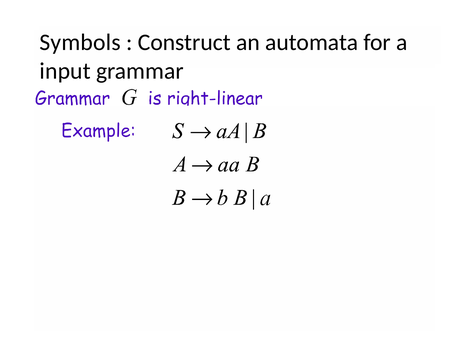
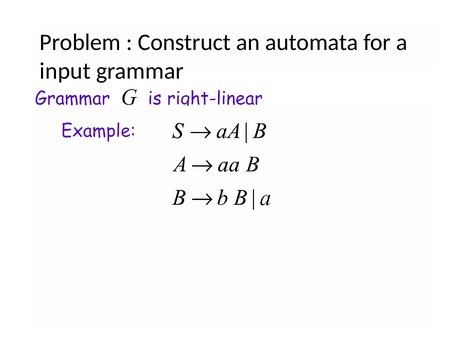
Symbols: Symbols -> Problem
